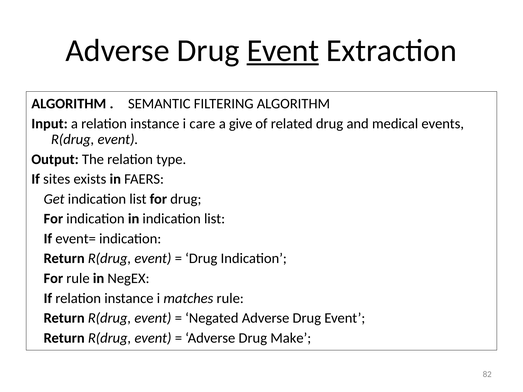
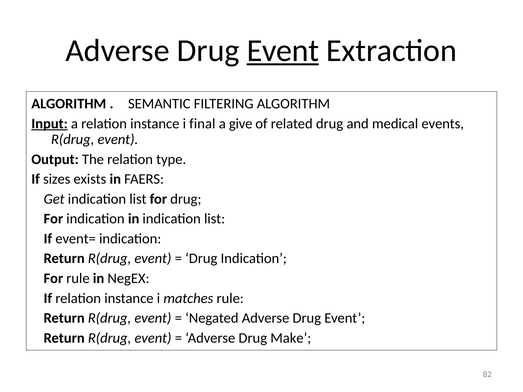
Input underline: none -> present
care: care -> final
sites: sites -> sizes
